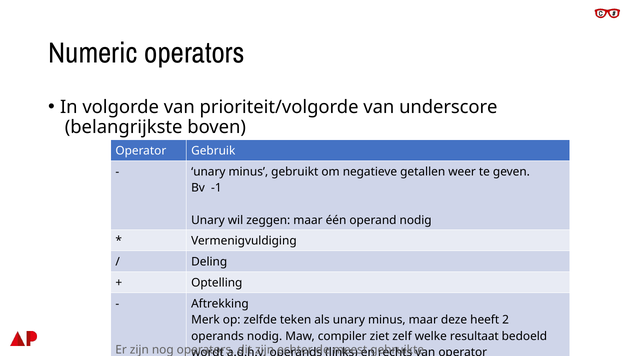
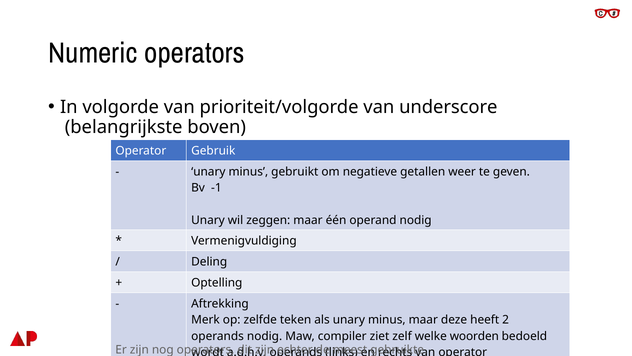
resultaat: resultaat -> woorden
